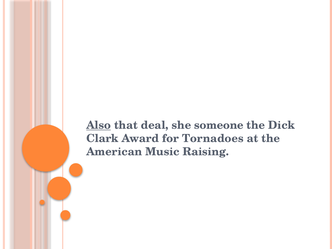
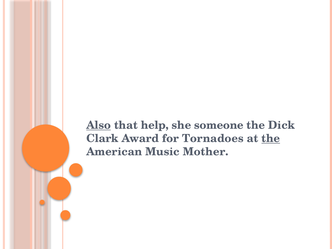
deal: deal -> help
the at (271, 139) underline: none -> present
Raising: Raising -> Mother
